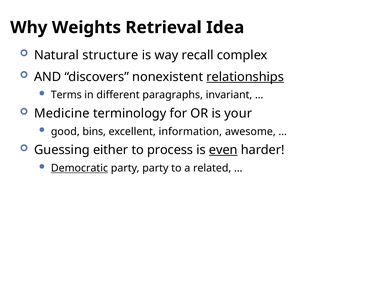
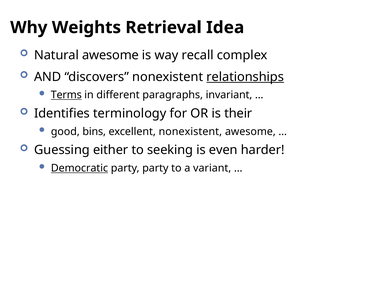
Natural structure: structure -> awesome
Terms underline: none -> present
Medicine: Medicine -> Identifies
your: your -> their
excellent information: information -> nonexistent
process: process -> seeking
even underline: present -> none
related: related -> variant
